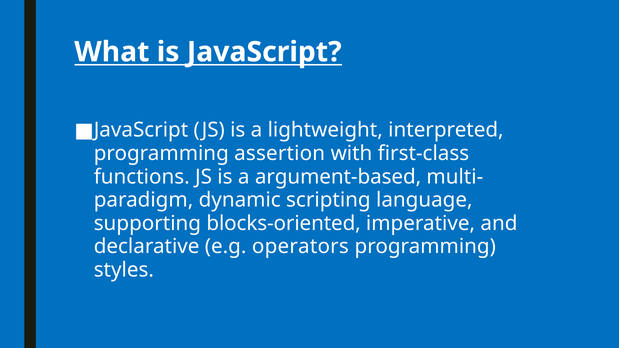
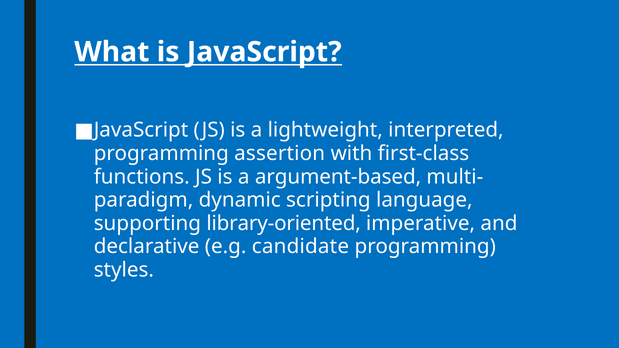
blocks-oriented: blocks-oriented -> library-oriented
operators: operators -> candidate
